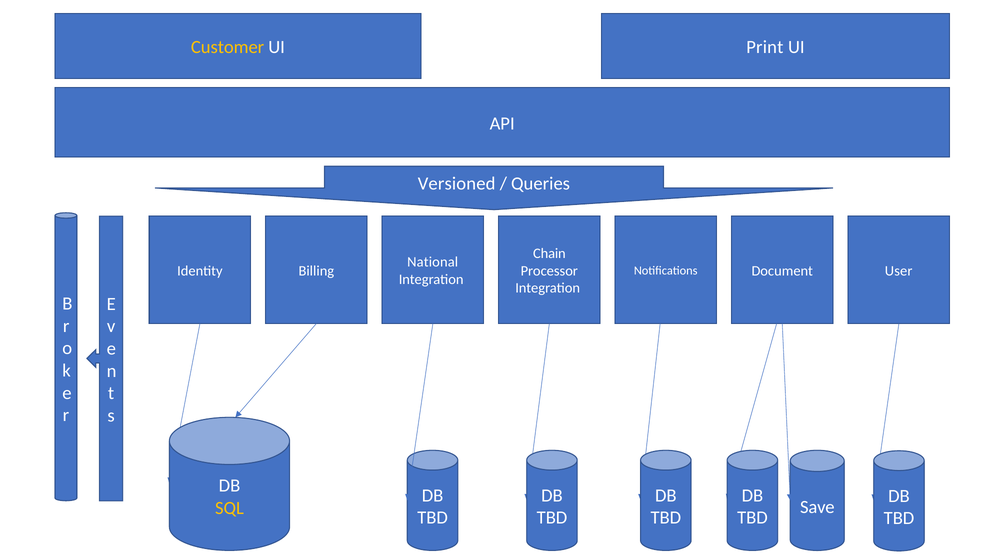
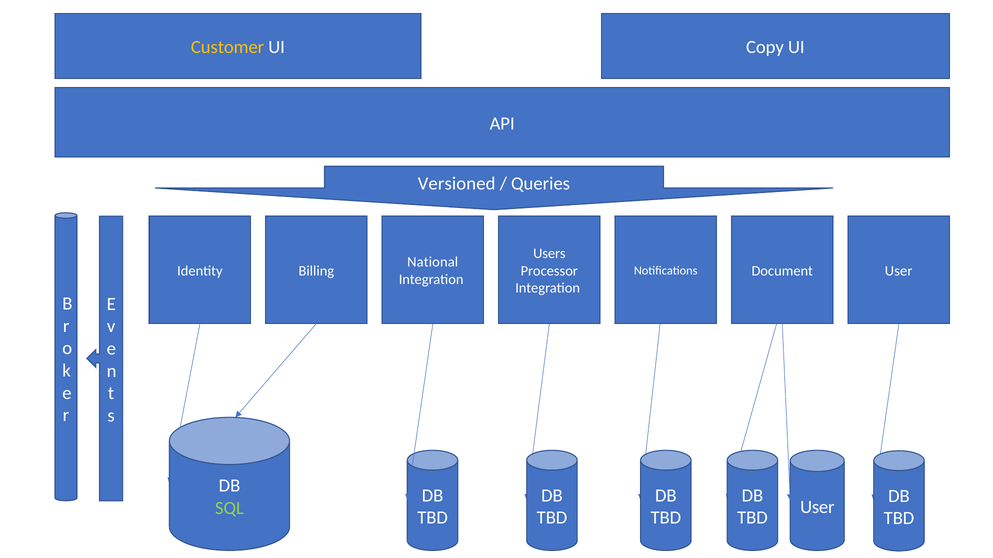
Print: Print -> Copy
Chain: Chain -> Users
Save at (817, 507): Save -> User
SQL colour: yellow -> light green
